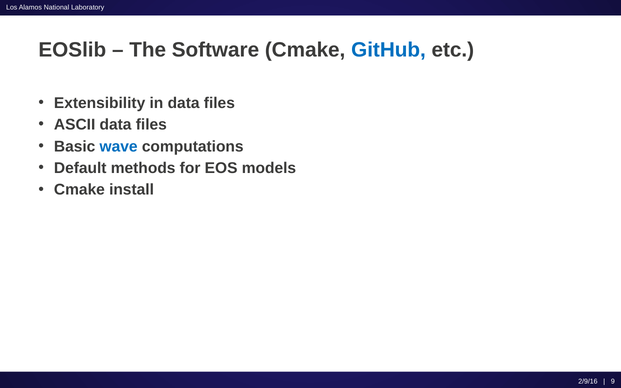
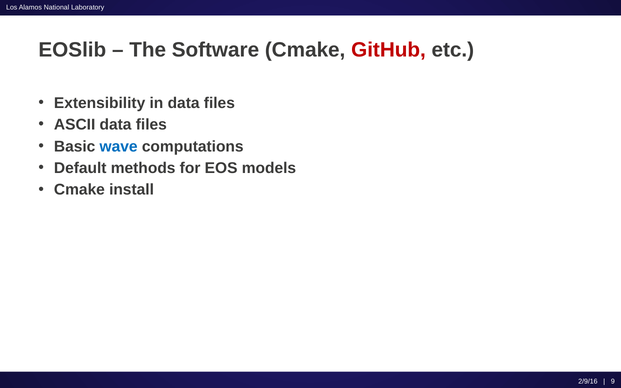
GitHub colour: blue -> red
